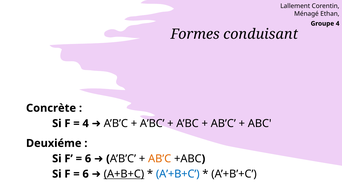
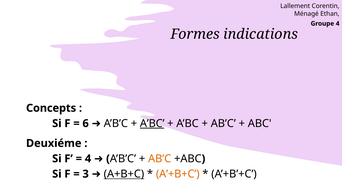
conduisant: conduisant -> indications
Concrète: Concrète -> Concepts
4 at (86, 124): 4 -> 6
A’BC at (152, 124) underline: none -> present
6 at (88, 159): 6 -> 4
6 at (86, 174): 6 -> 3
A’+B+C colour: blue -> orange
